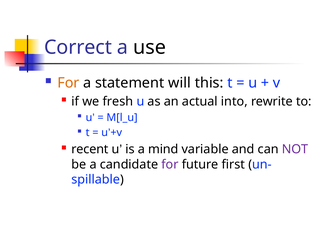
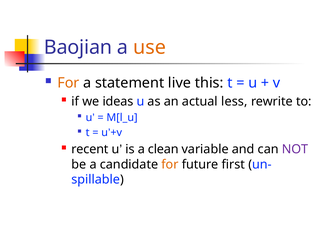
Correct: Correct -> Baojian
use colour: black -> orange
will: will -> live
fresh: fresh -> ideas
into: into -> less
mind: mind -> clean
for at (170, 164) colour: purple -> orange
